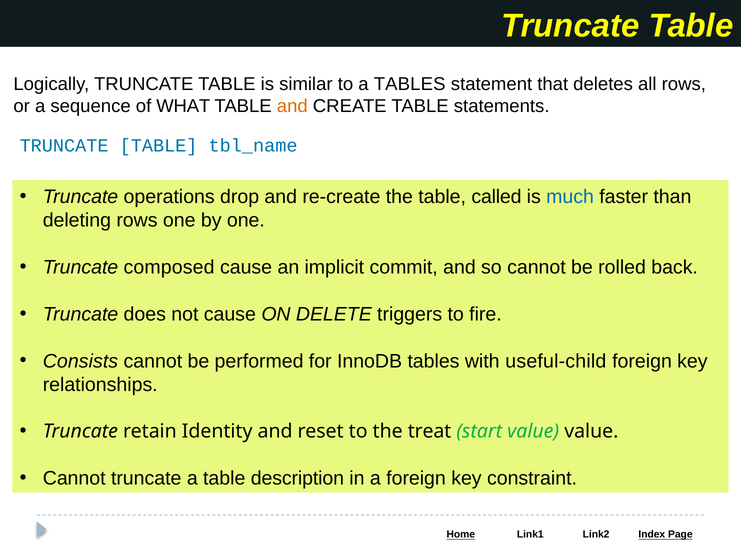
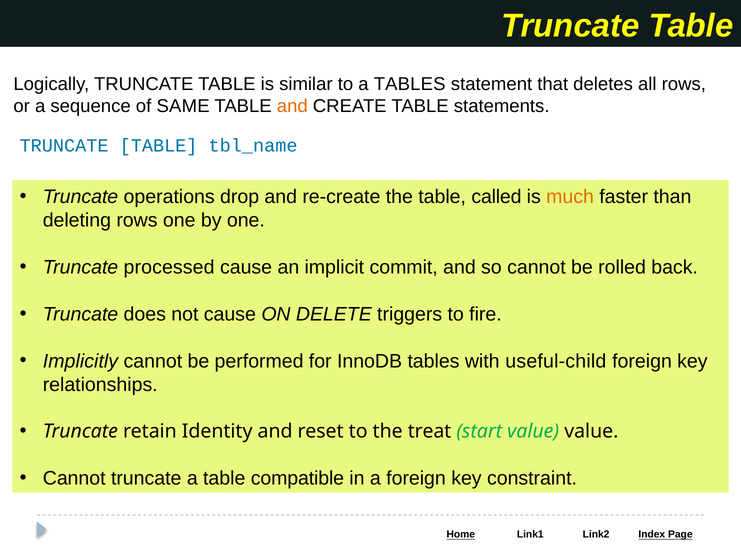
WHAT: WHAT -> SAME
much colour: blue -> orange
composed: composed -> processed
Consists: Consists -> Implicitly
description: description -> compatible
